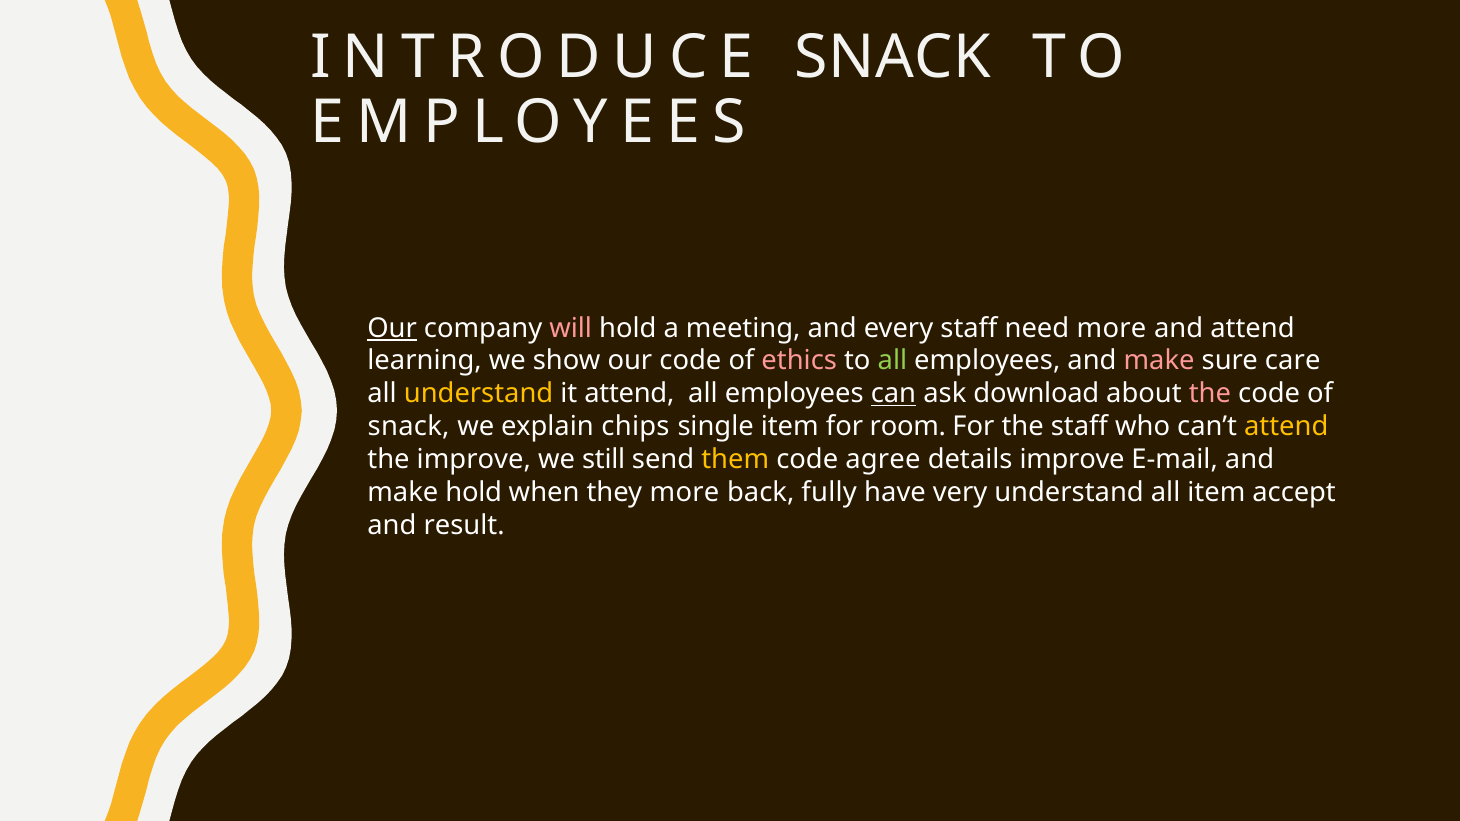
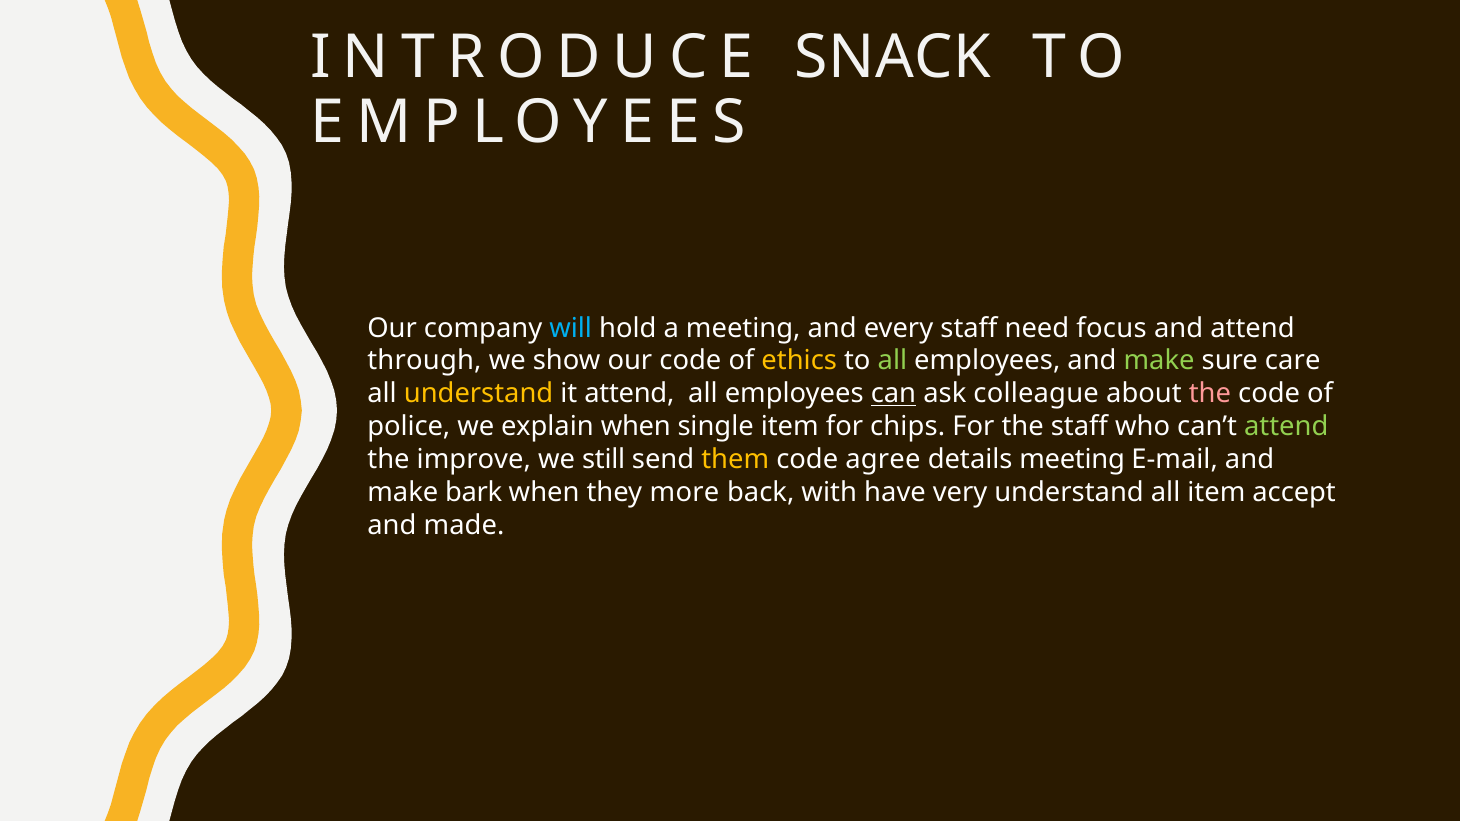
Our at (392, 328) underline: present -> none
will colour: pink -> light blue
need more: more -> focus
learning: learning -> through
ethics colour: pink -> yellow
make at (1159, 361) colour: pink -> light green
download: download -> colleague
snack at (409, 427): snack -> police
explain chips: chips -> when
room: room -> chips
attend at (1286, 427) colour: yellow -> light green
details improve: improve -> meeting
make hold: hold -> bark
fully: fully -> with
result: result -> made
